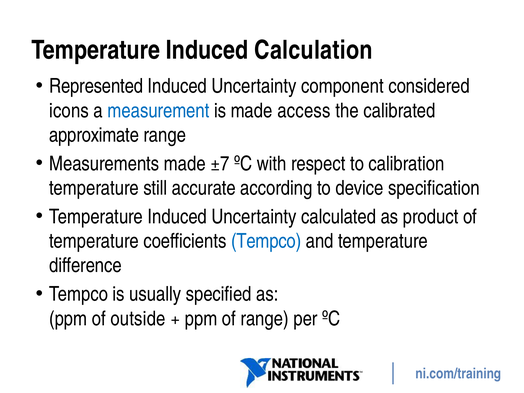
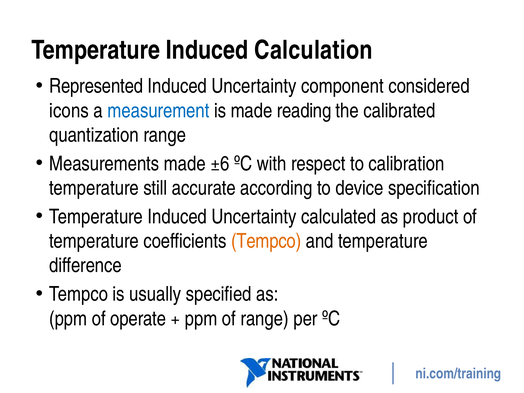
access: access -> reading
approximate: approximate -> quantization
±7: ±7 -> ±6
Tempco at (266, 241) colour: blue -> orange
outside: outside -> operate
